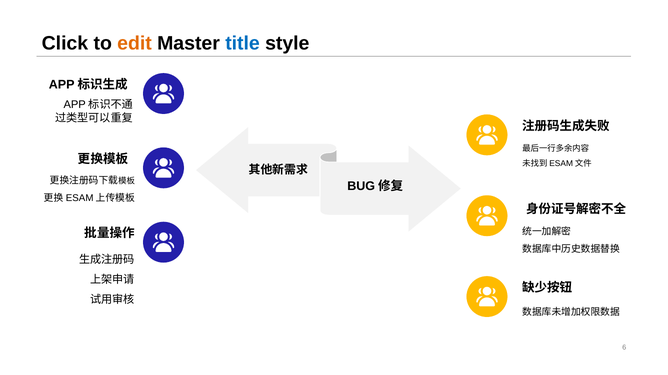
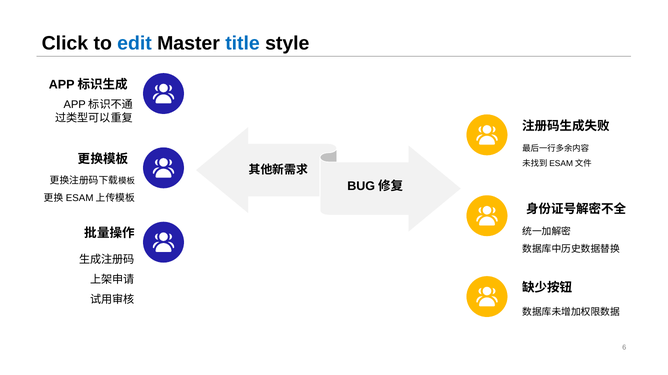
edit colour: orange -> blue
